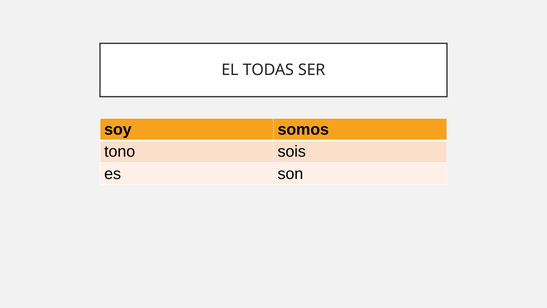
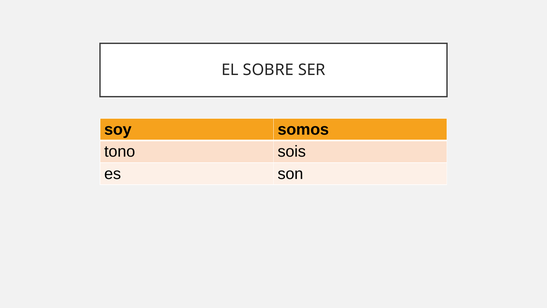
TODAS: TODAS -> SOBRE
